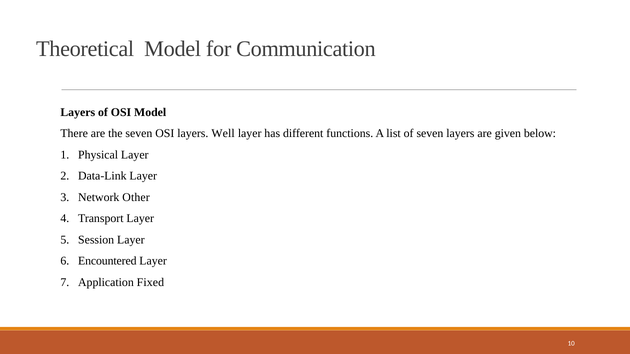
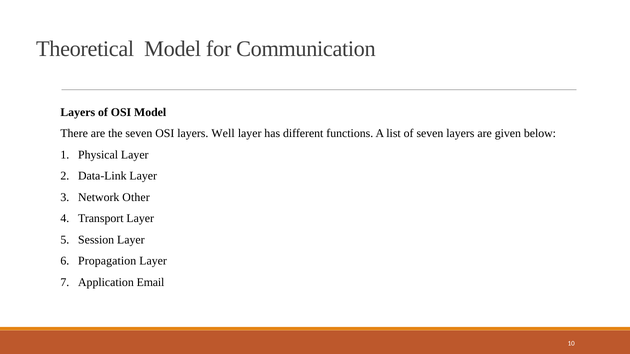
Encountered: Encountered -> Propagation
Fixed: Fixed -> Email
